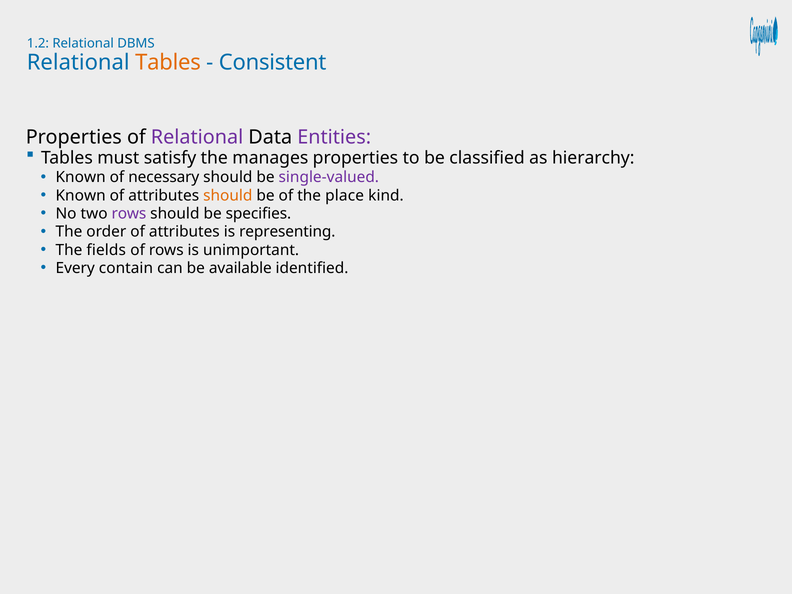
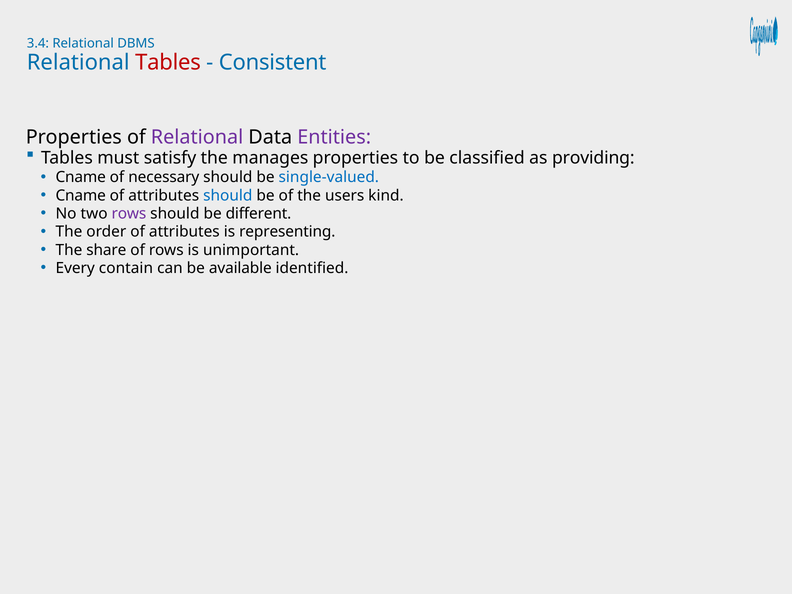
1.2: 1.2 -> 3.4
Tables at (168, 62) colour: orange -> red
hierarchy: hierarchy -> providing
Known at (81, 177): Known -> Cname
single-valued colour: purple -> blue
Known at (81, 196): Known -> Cname
should at (228, 196) colour: orange -> blue
place: place -> users
specifies: specifies -> different
fields: fields -> share
